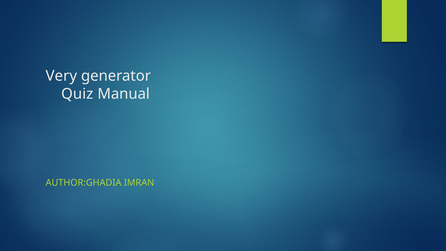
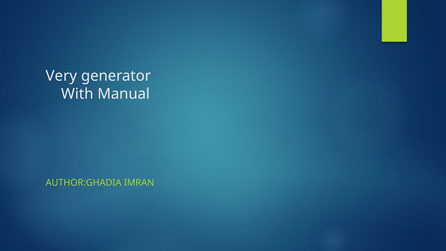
Quiz: Quiz -> With
